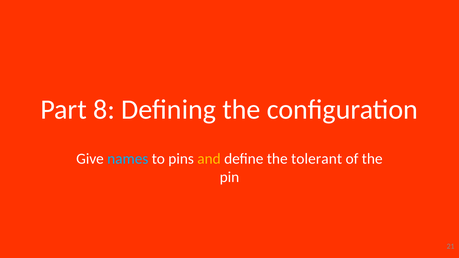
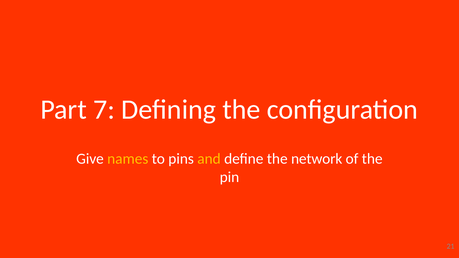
8: 8 -> 7
names colour: light blue -> yellow
tolerant: tolerant -> network
